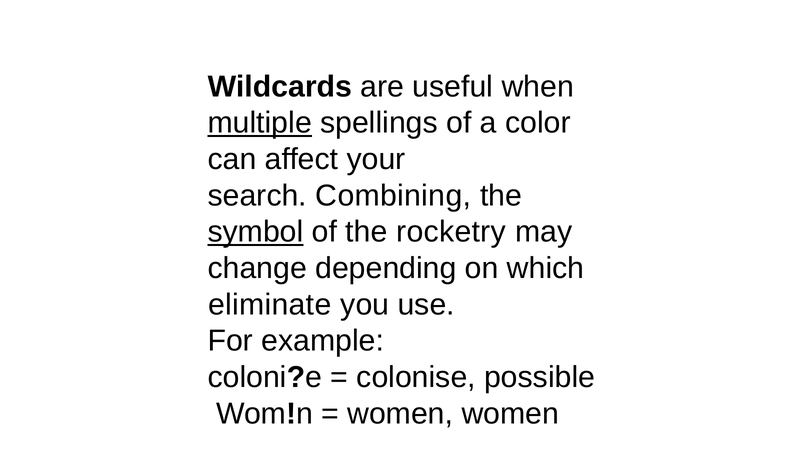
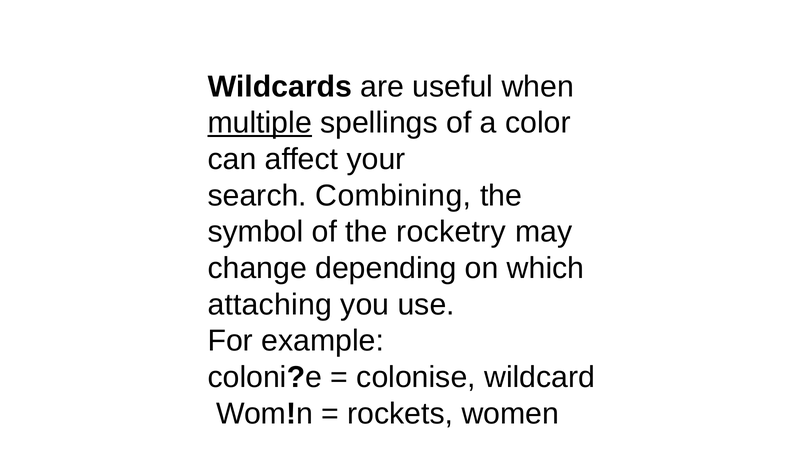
symbol underline: present -> none
eliminate: eliminate -> attaching
possible: possible -> wildcard
women at (400, 413): women -> rockets
